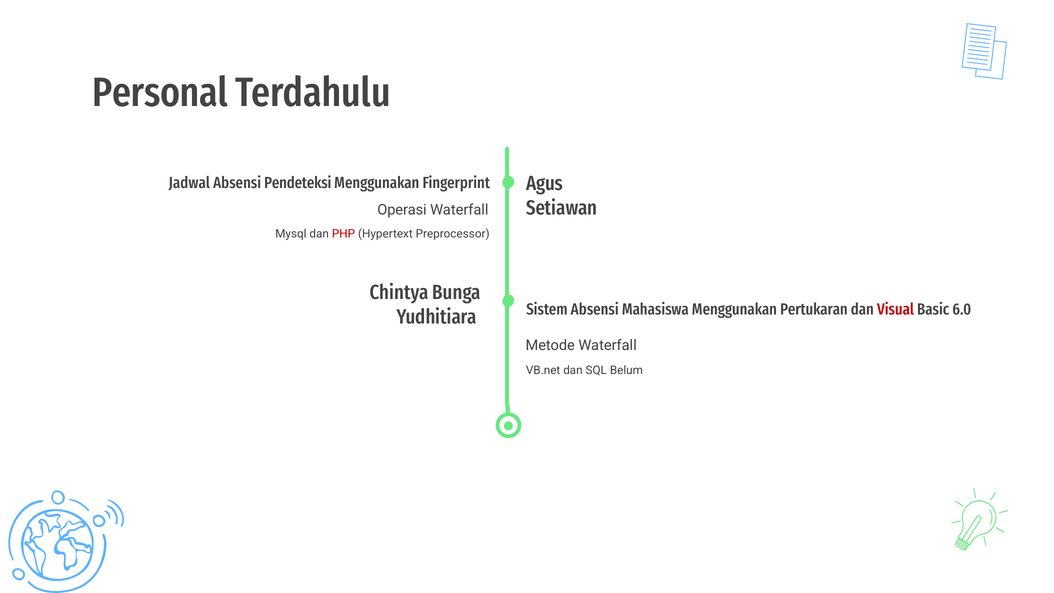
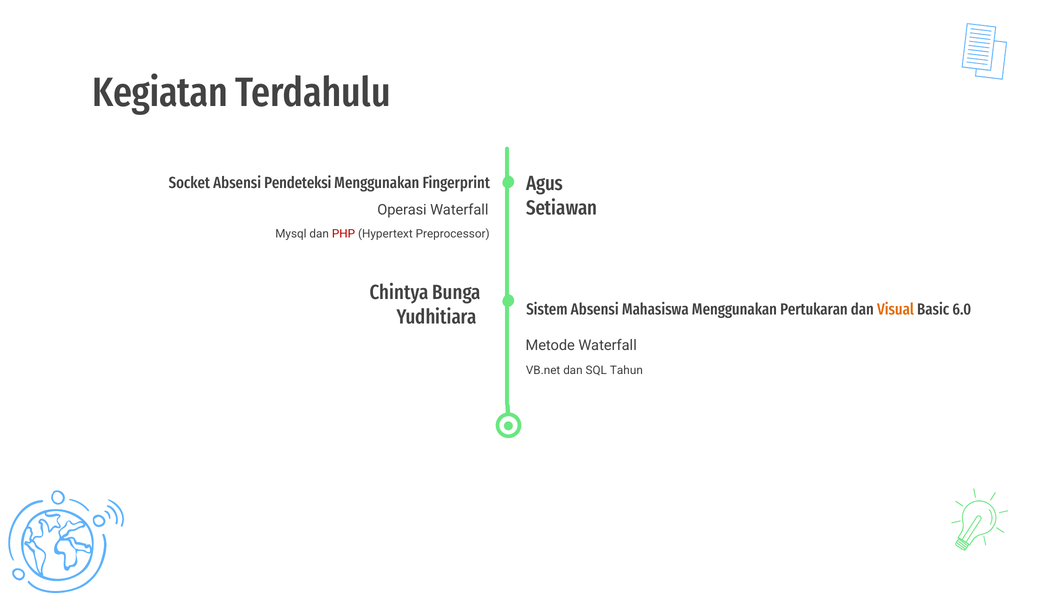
Personal: Personal -> Kegiatan
Jadwal: Jadwal -> Socket
Visual colour: red -> orange
Belum: Belum -> Tahun
